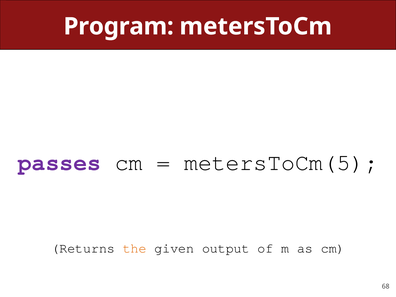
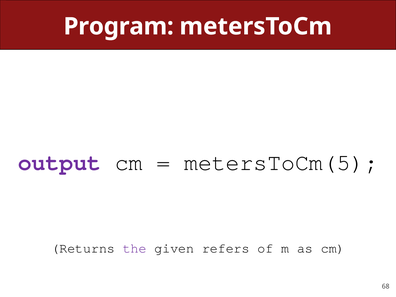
passes: passes -> output
the colour: orange -> purple
output: output -> refers
